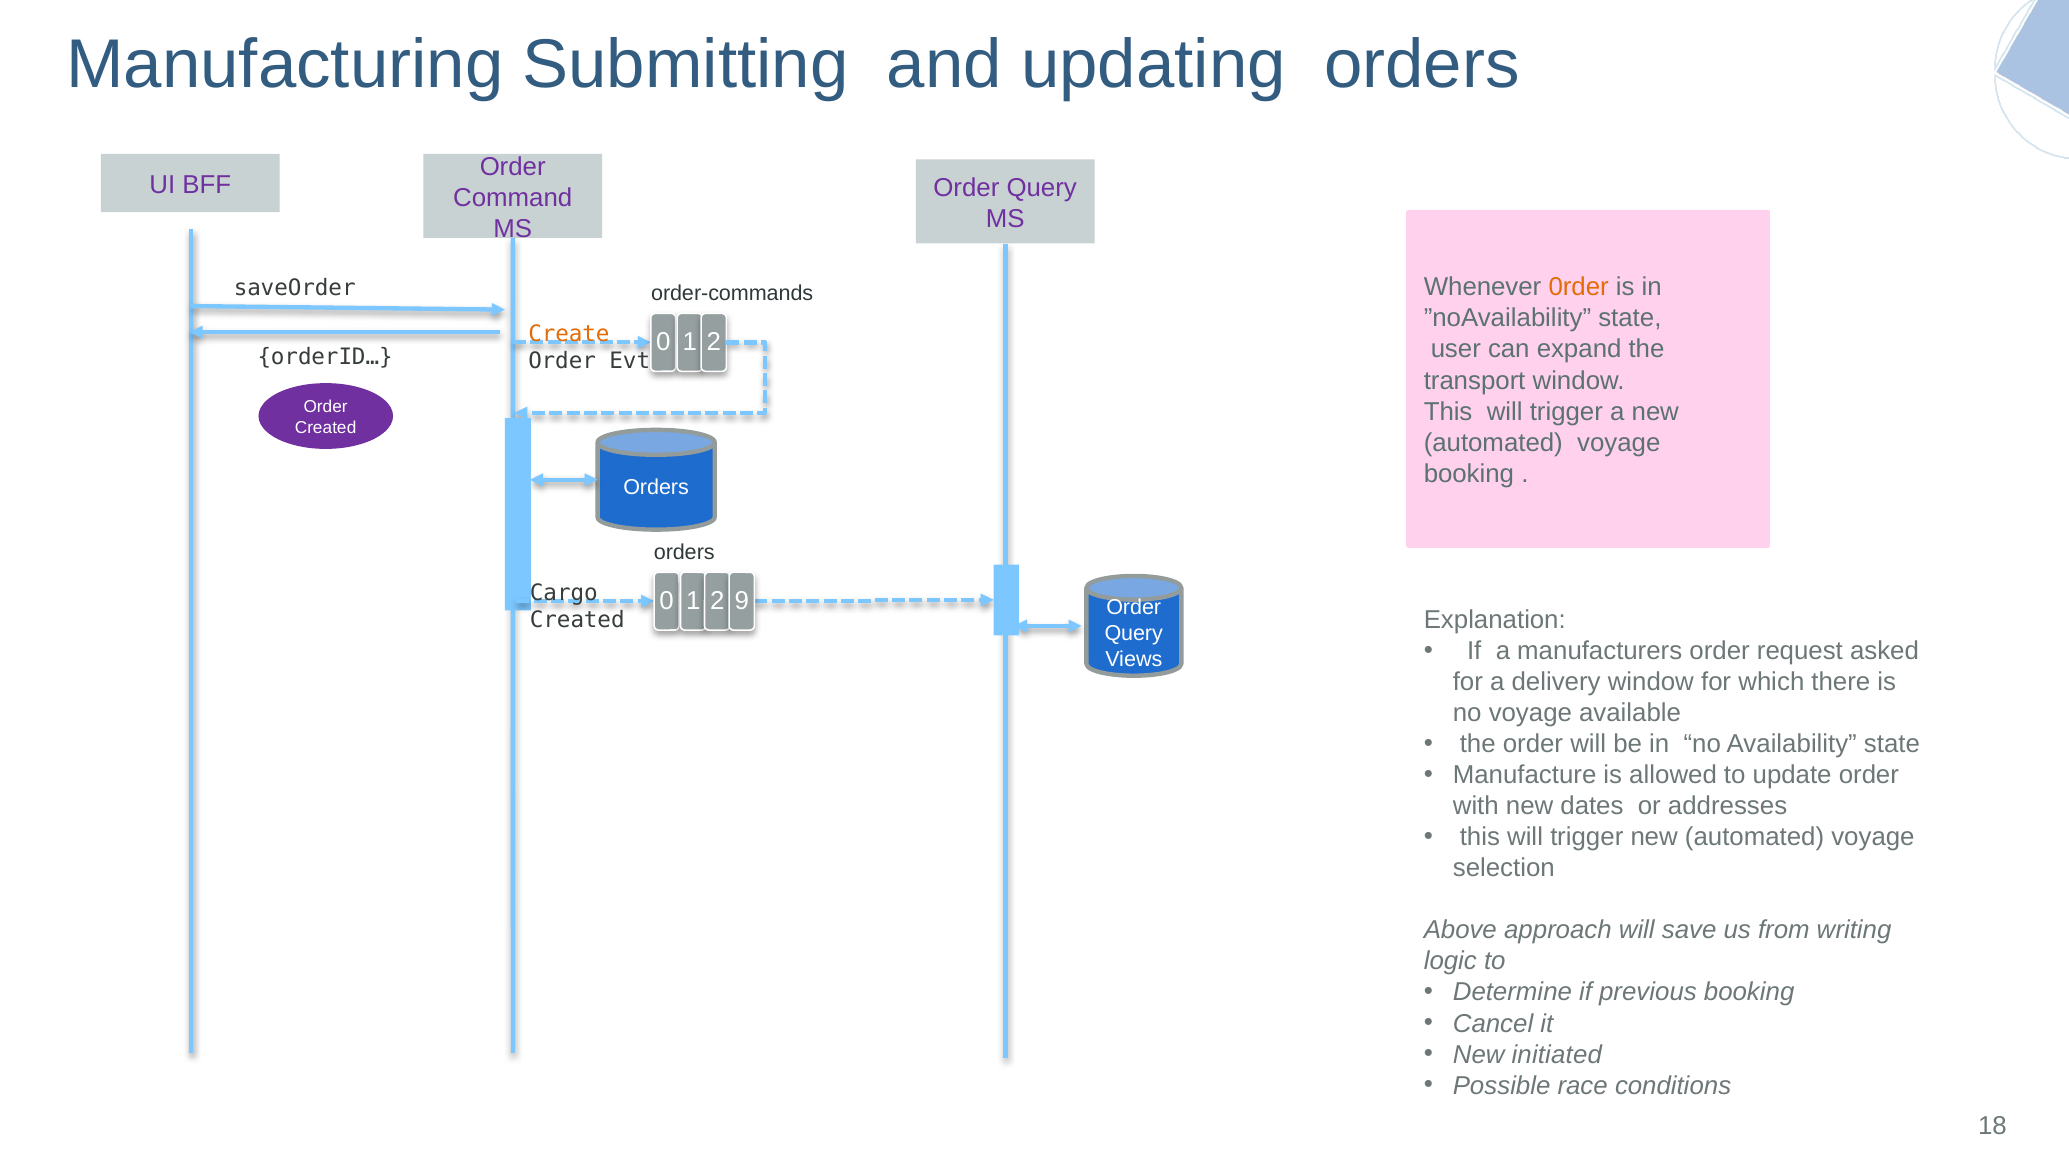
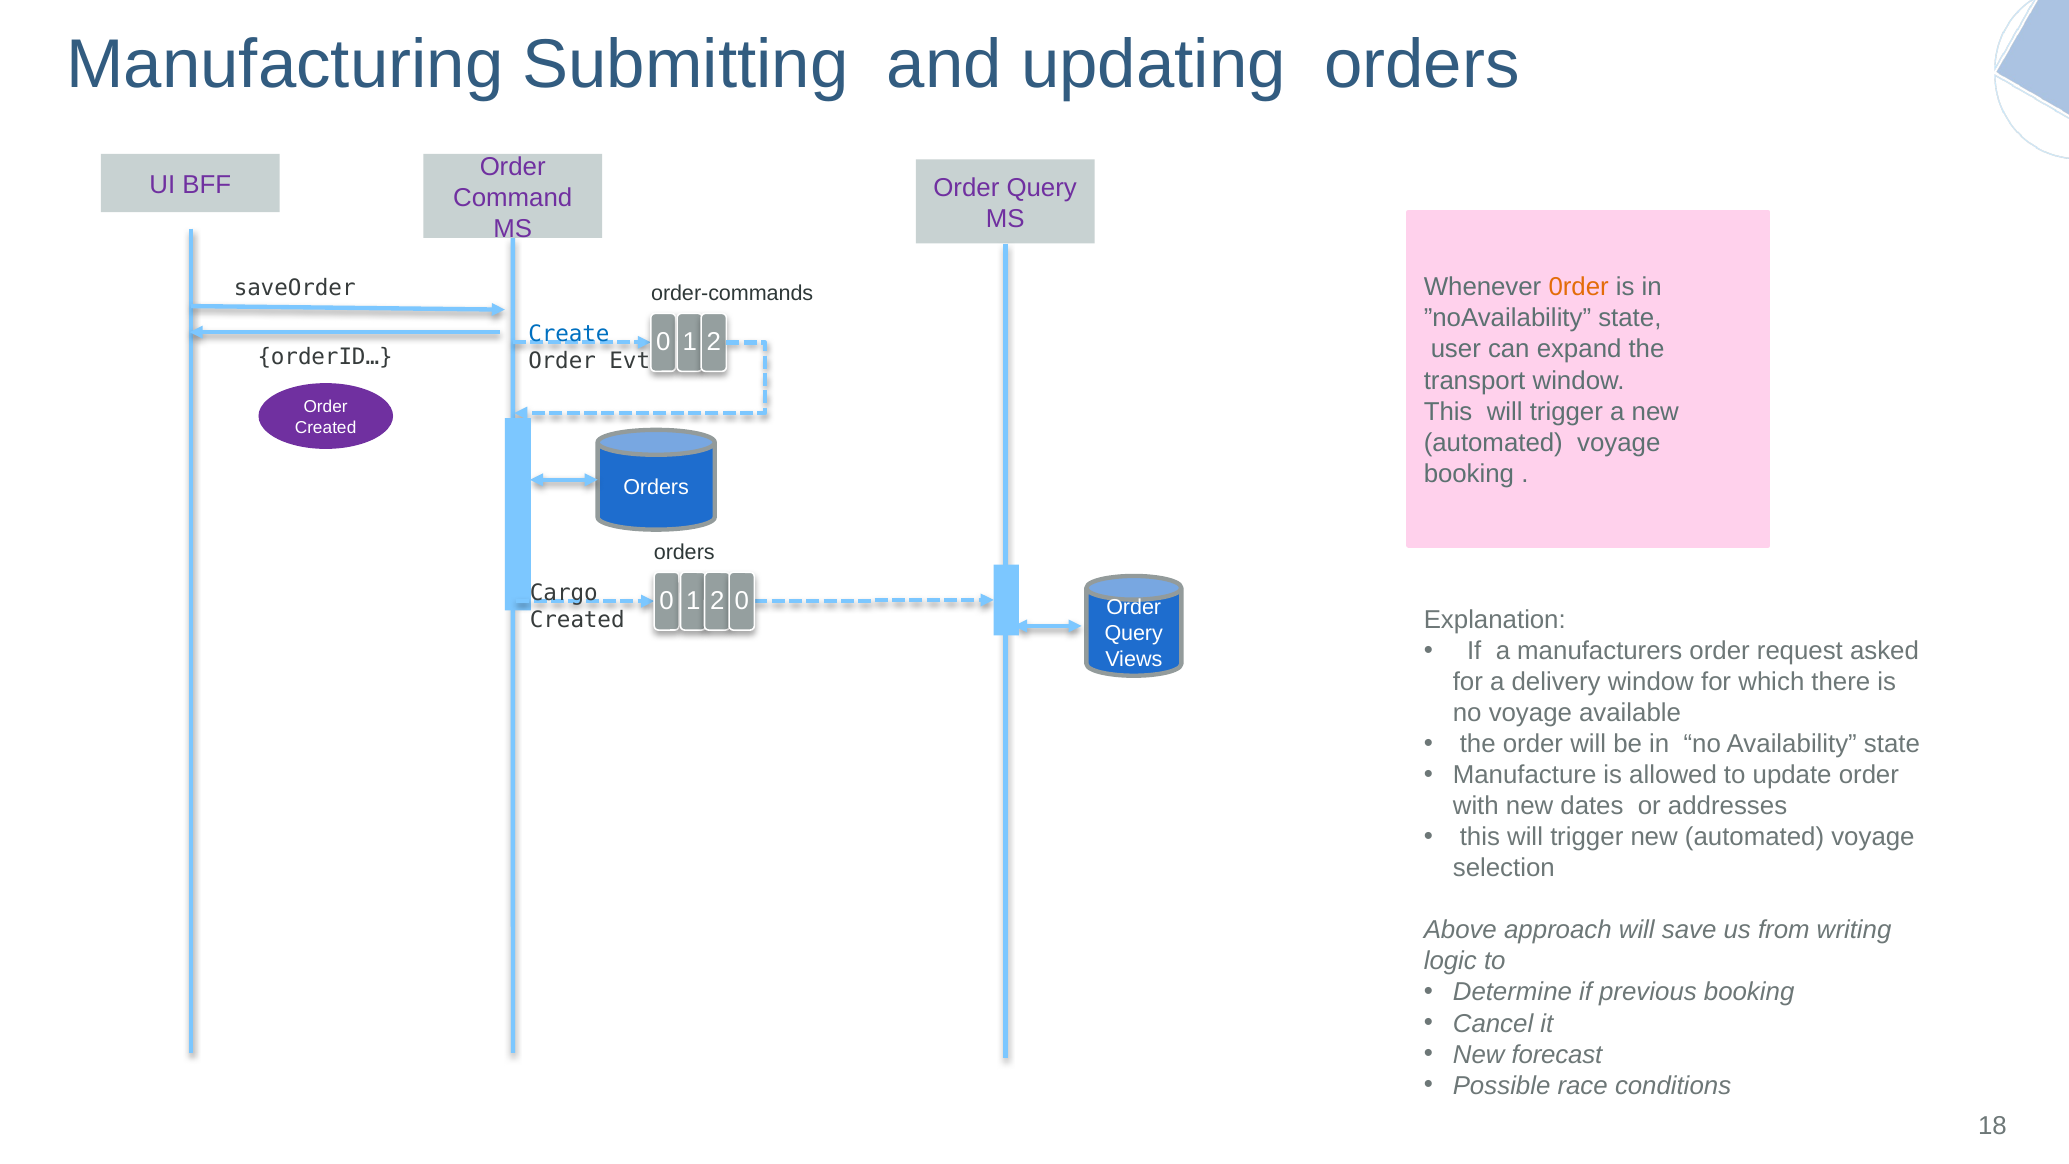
Create colour: orange -> blue
9 at (742, 601): 9 -> 0
initiated: initiated -> forecast
